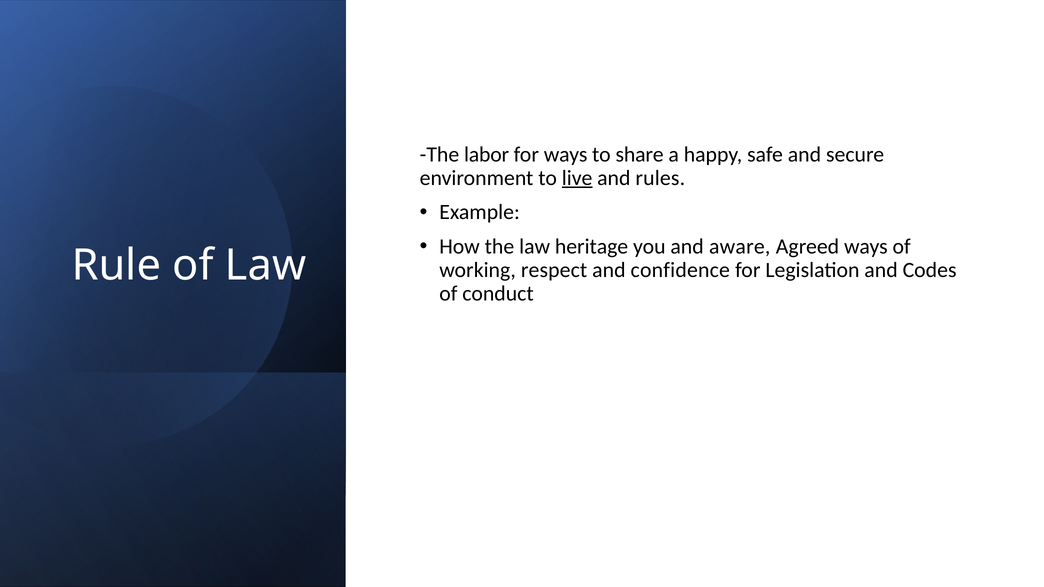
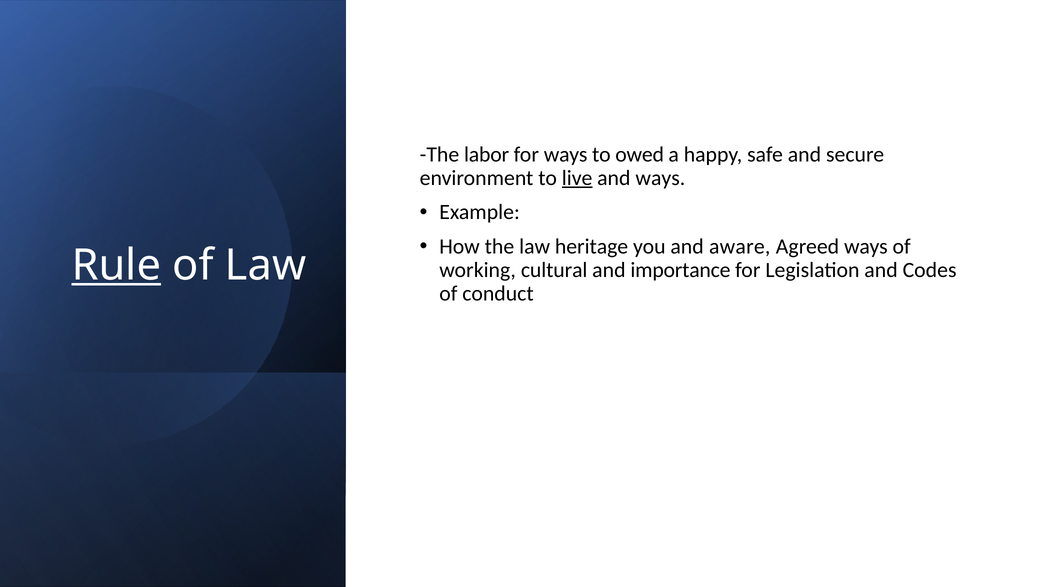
share: share -> owed
and rules: rules -> ways
Rule underline: none -> present
respect: respect -> cultural
confidence: confidence -> importance
